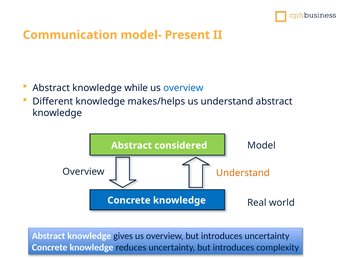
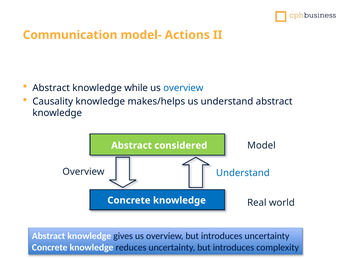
Present: Present -> Actions
Different: Different -> Causality
Understand at (243, 173) colour: orange -> blue
